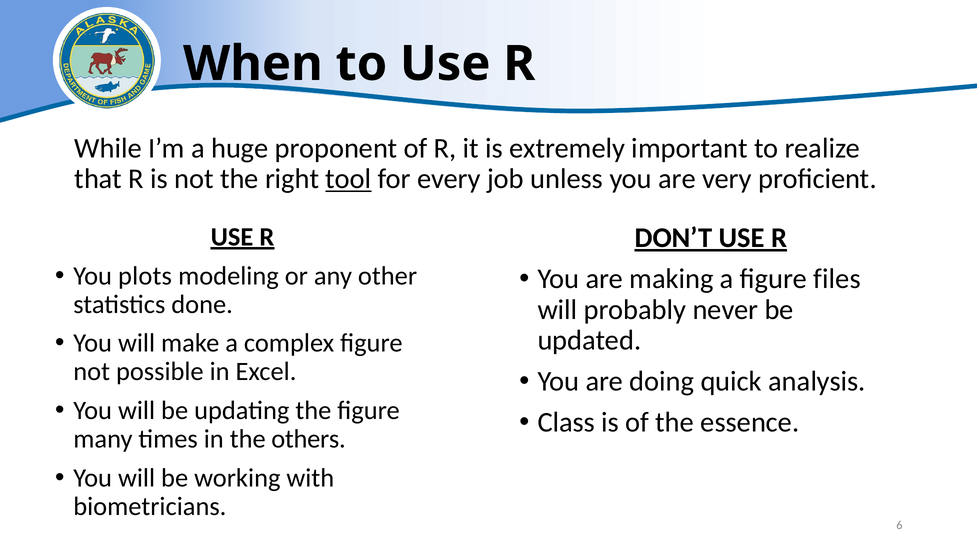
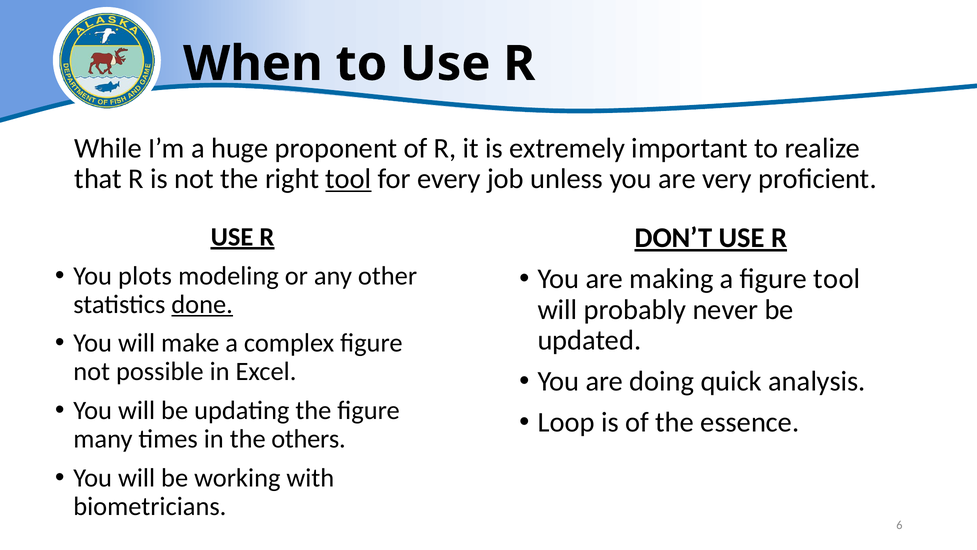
figure files: files -> tool
done underline: none -> present
Class: Class -> Loop
